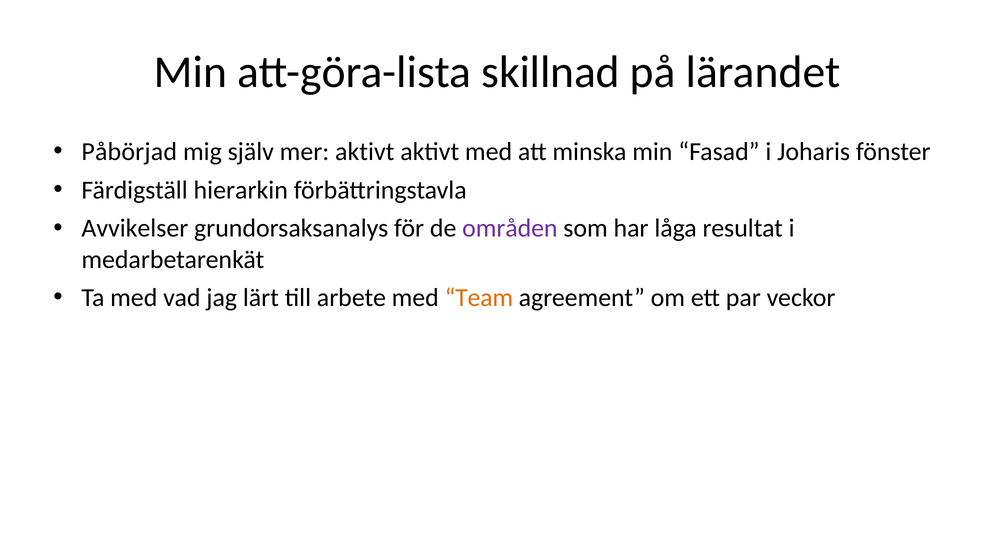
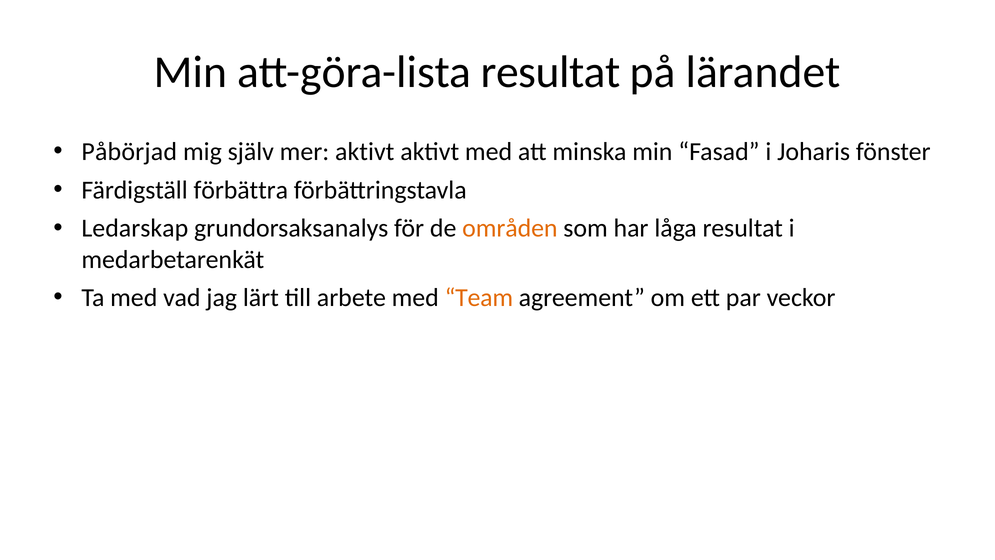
att-göra-lista skillnad: skillnad -> resultat
hierarkin: hierarkin -> förbättra
Avvikelser: Avvikelser -> Ledarskap
områden colour: purple -> orange
